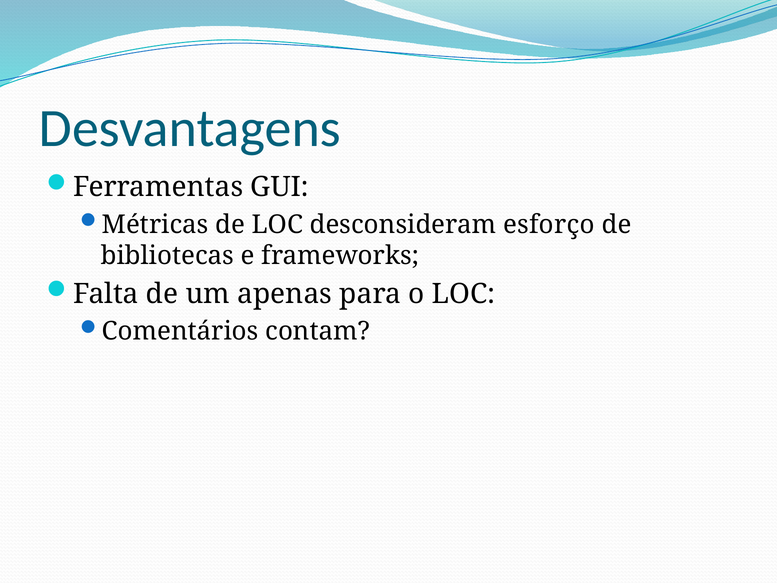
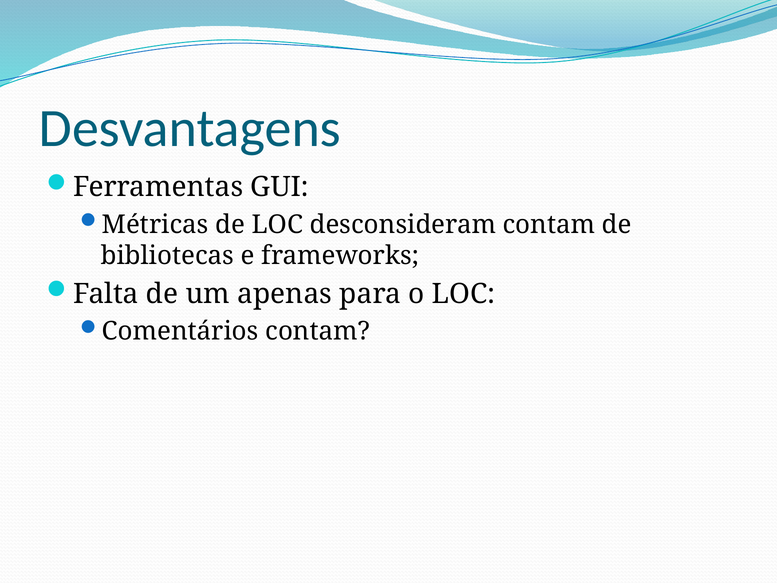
desconsideram esforço: esforço -> contam
